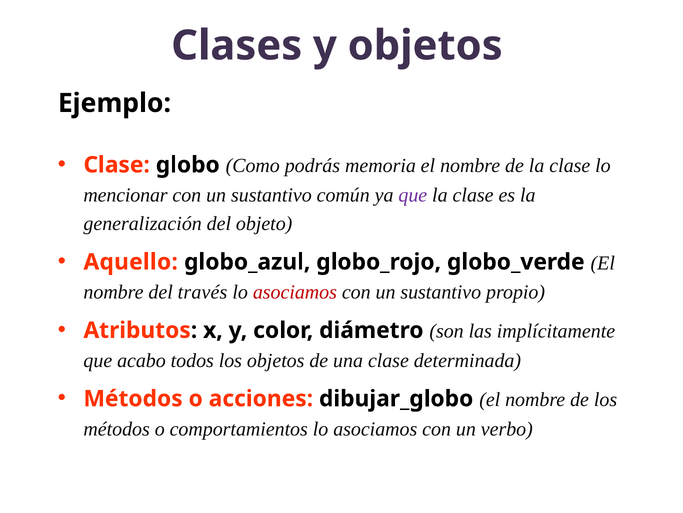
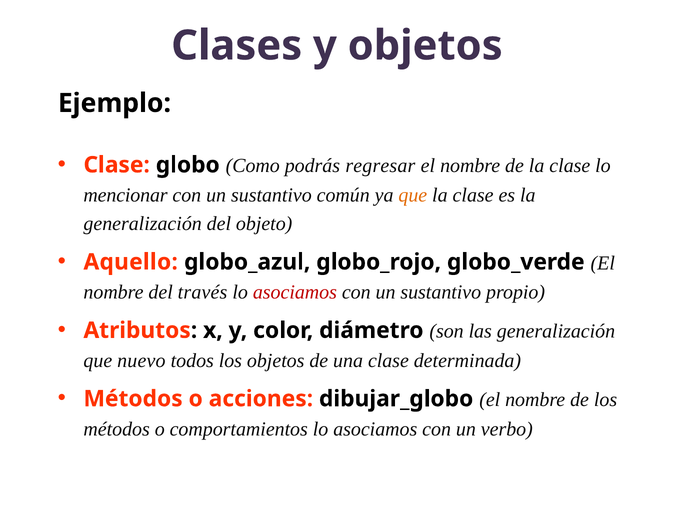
memoria: memoria -> regresar
que at (413, 195) colour: purple -> orange
las implícitamente: implícitamente -> generalización
acabo: acabo -> nuevo
